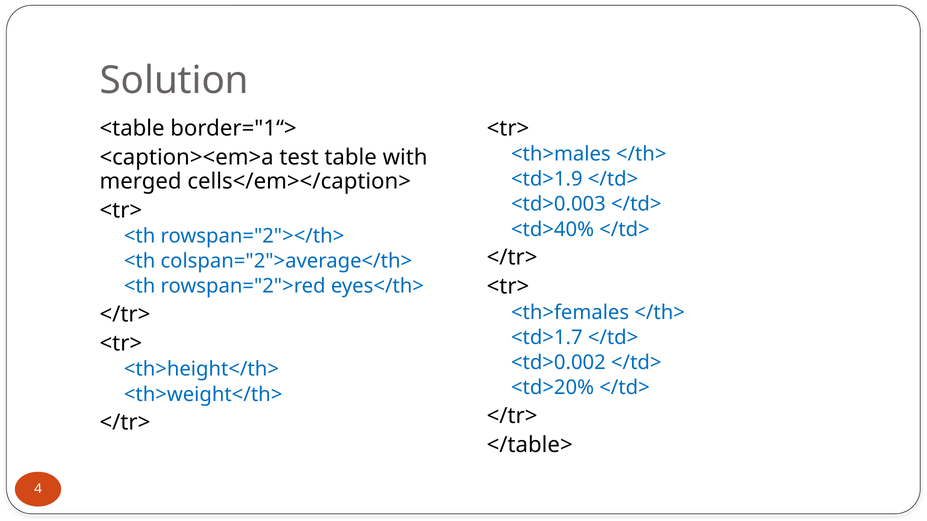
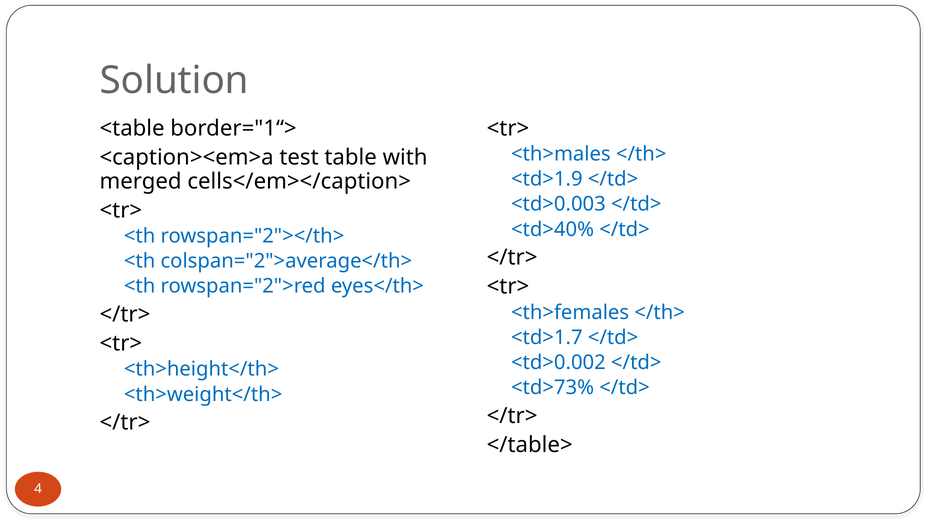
<td>20%: <td>20% -> <td>73%
